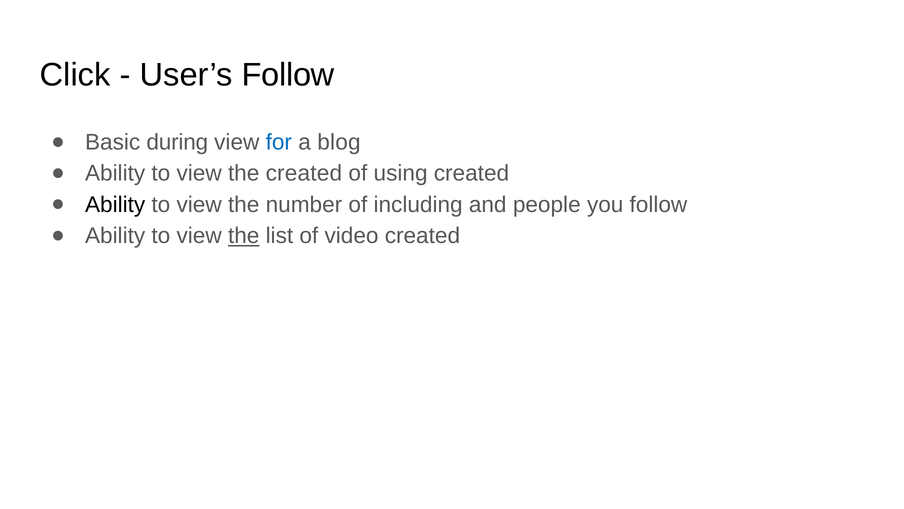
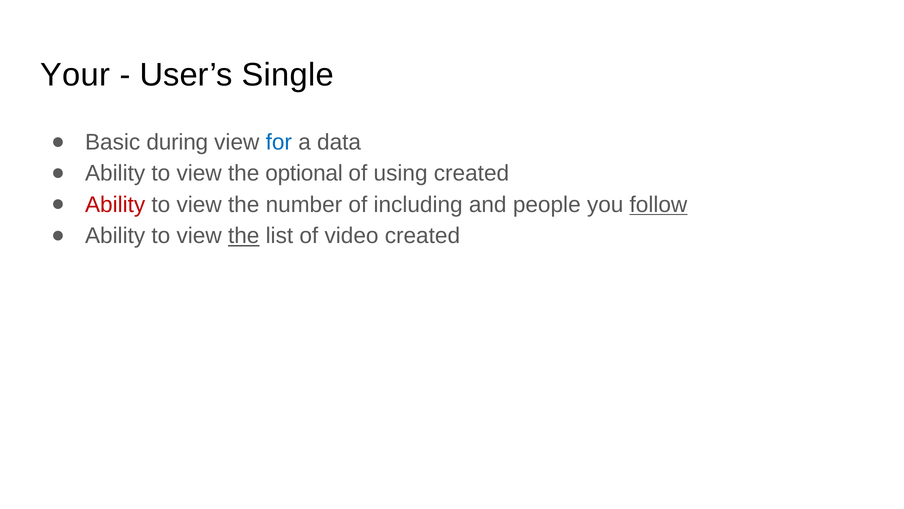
Click: Click -> Your
User’s Follow: Follow -> Single
blog: blog -> data
the created: created -> optional
Ability at (115, 205) colour: black -> red
follow at (658, 205) underline: none -> present
